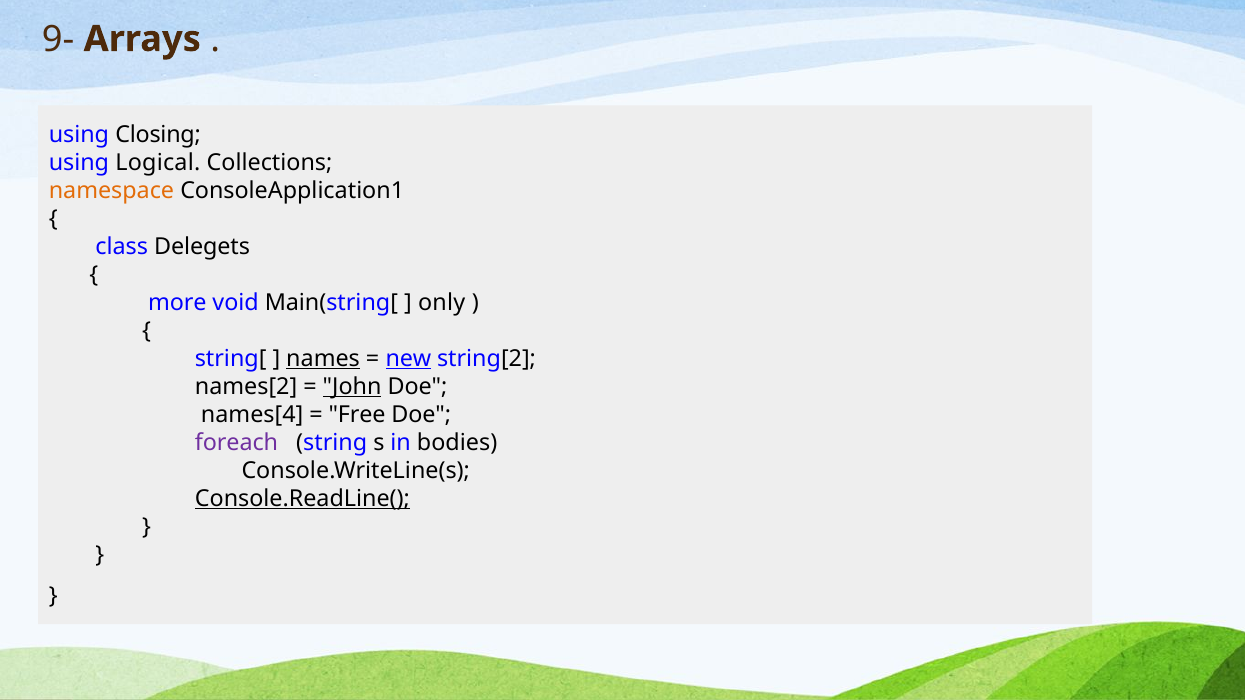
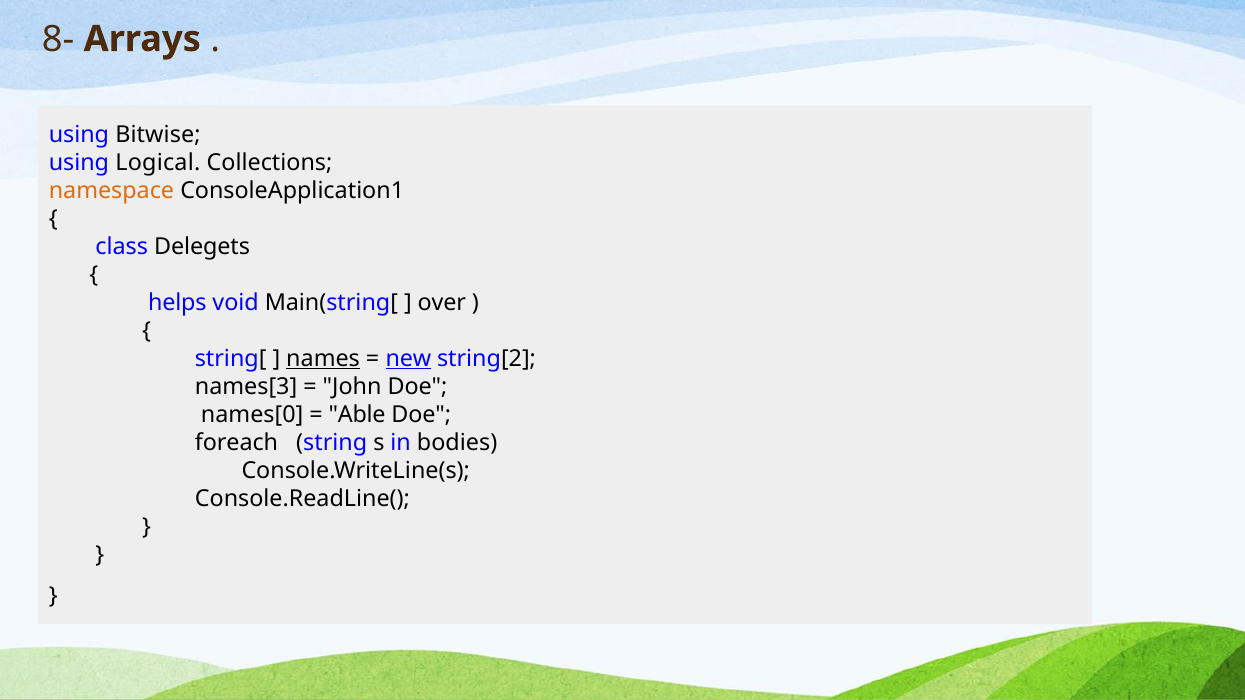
9-: 9- -> 8-
Closing: Closing -> Bitwise
more: more -> helps
only: only -> over
names[2: names[2 -> names[3
John underline: present -> none
names[4: names[4 -> names[0
Free: Free -> Able
foreach colour: purple -> black
Console.ReadLine( underline: present -> none
